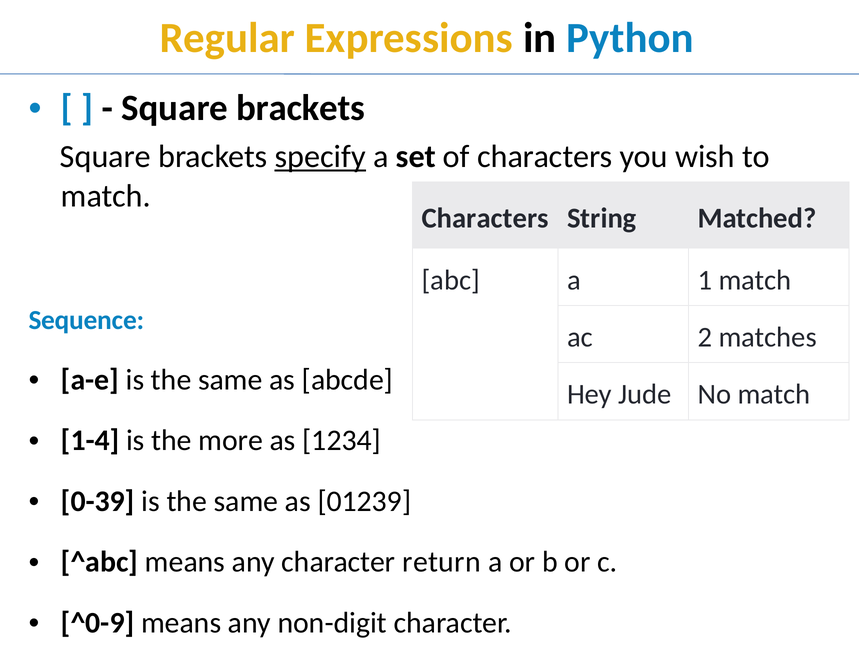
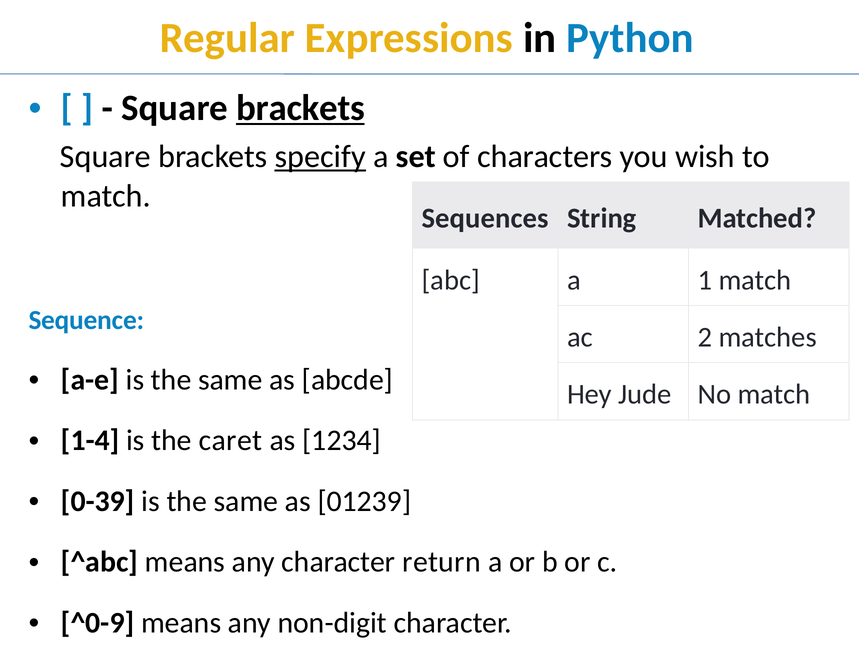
brackets at (301, 108) underline: none -> present
Characters at (485, 218): Characters -> Sequences
more: more -> caret
